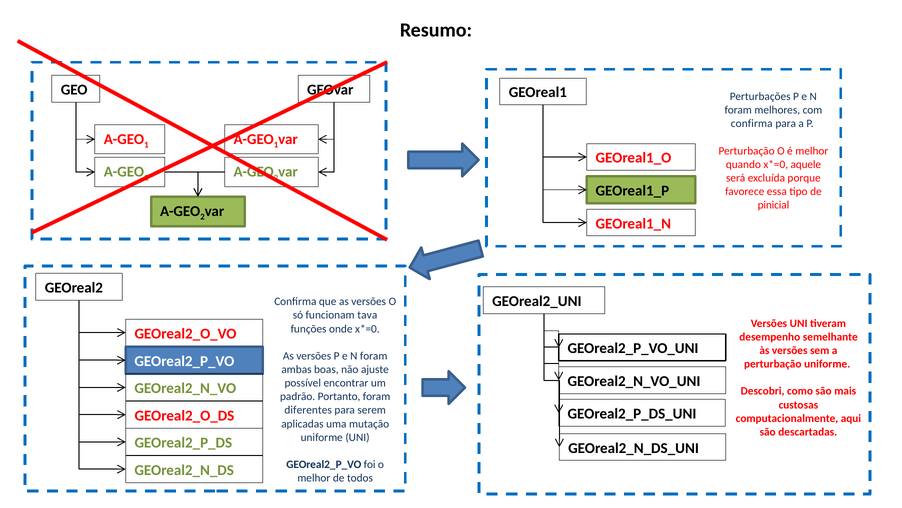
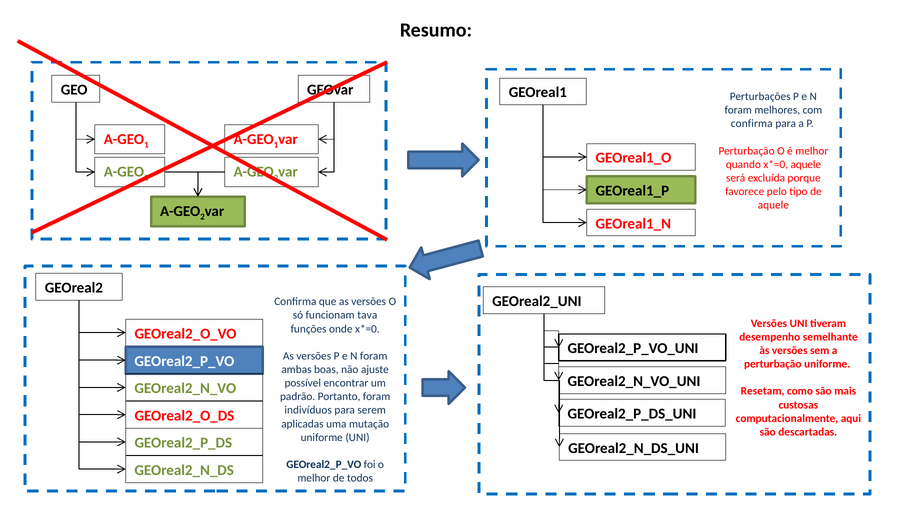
essa: essa -> pelo
pinicial at (773, 205): pinicial -> aquele
Descobri: Descobri -> Resetam
diferentes: diferentes -> indivíduos
